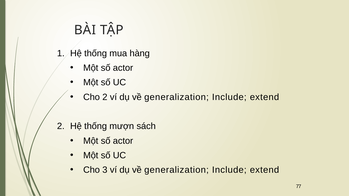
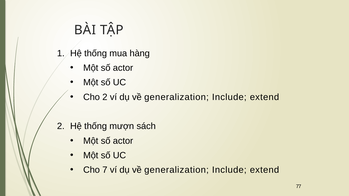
3: 3 -> 7
